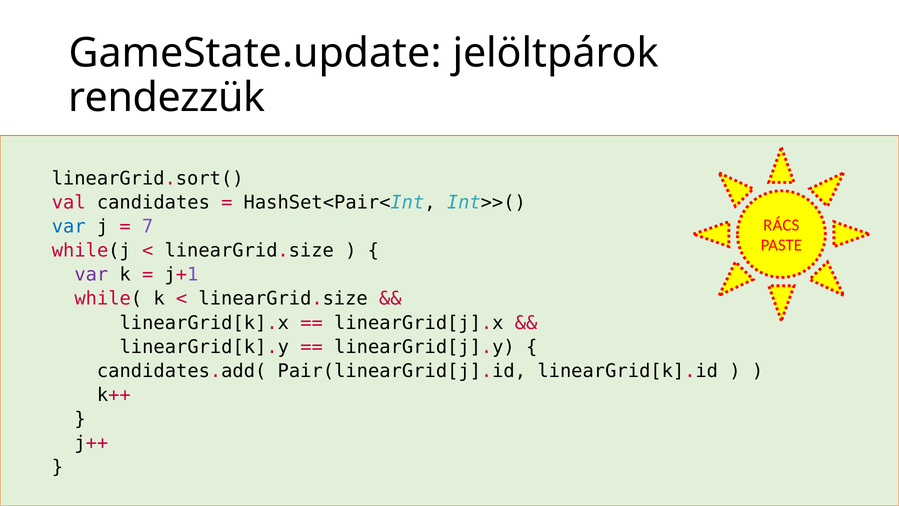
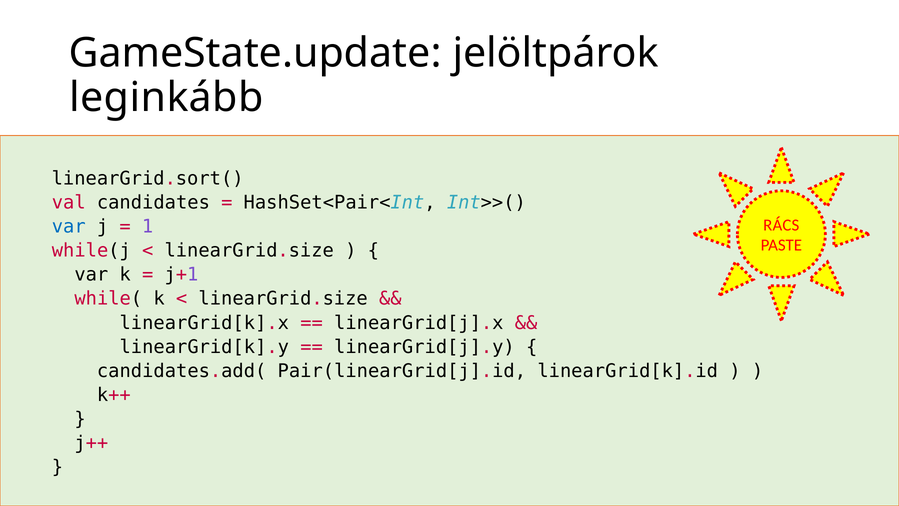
rendezzük: rendezzük -> leginkább
7: 7 -> 1
var at (91, 275) colour: purple -> black
